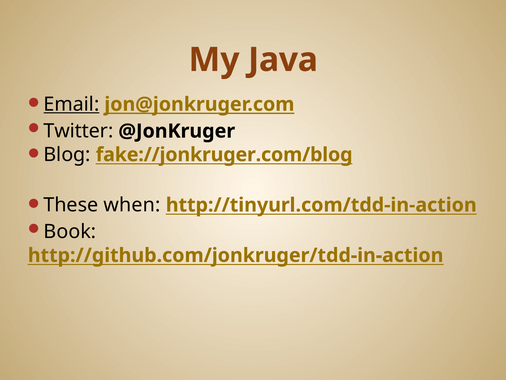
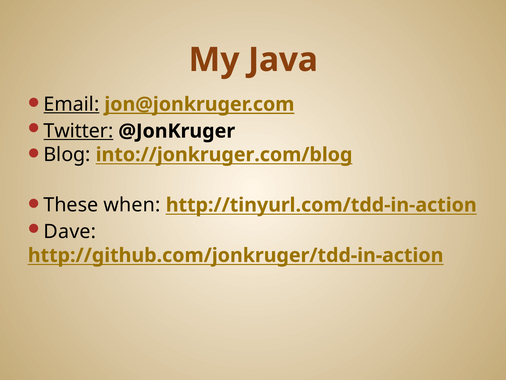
Twitter underline: none -> present
fake://jonkruger.com/blog: fake://jonkruger.com/blog -> into://jonkruger.com/blog
Book: Book -> Dave
